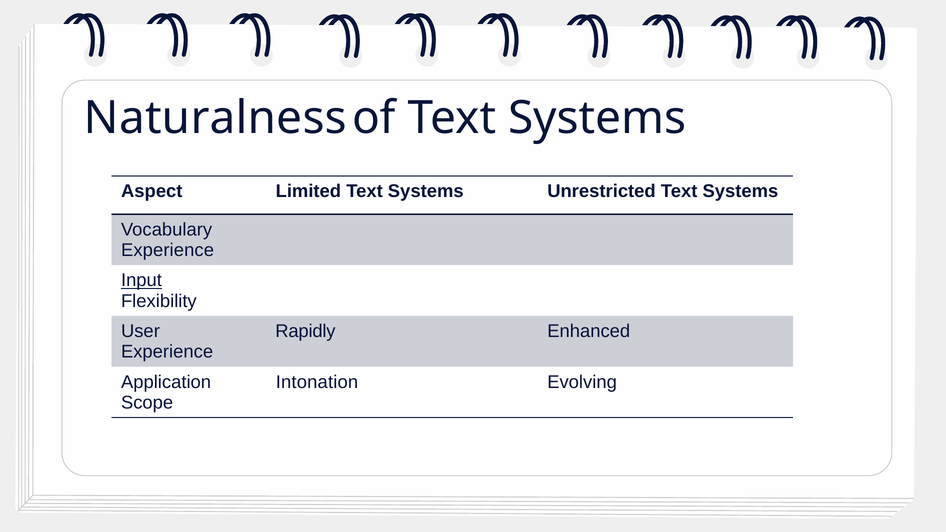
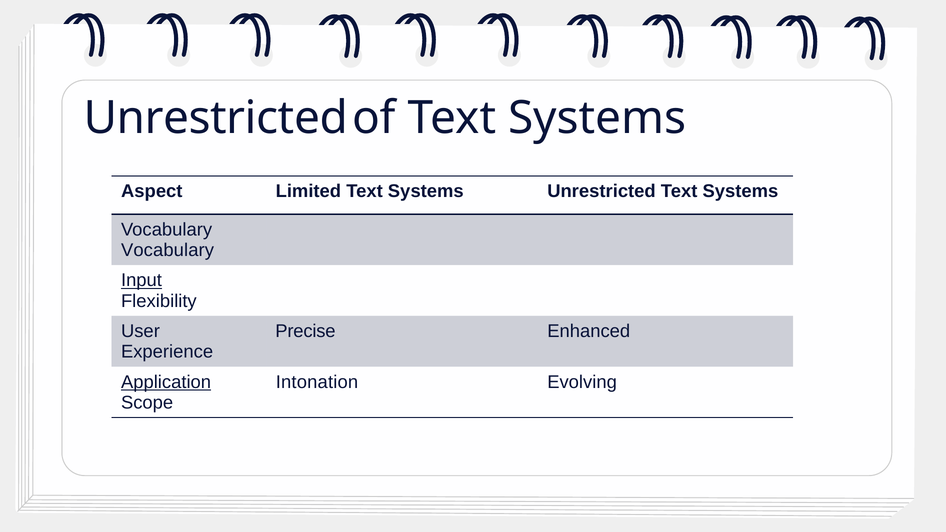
Naturalness at (215, 118): Naturalness -> Unrestricted
Experience at (168, 250): Experience -> Vocabulary
Rapidly: Rapidly -> Precise
Application underline: none -> present
